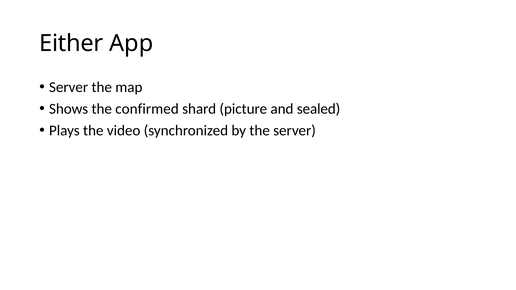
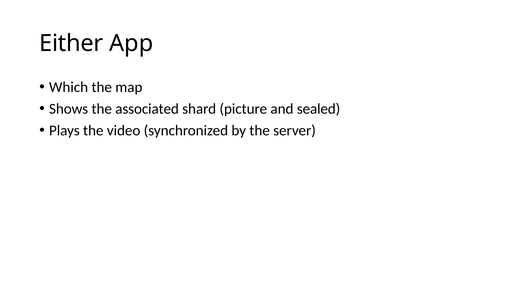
Server at (69, 87): Server -> Which
confirmed: confirmed -> associated
